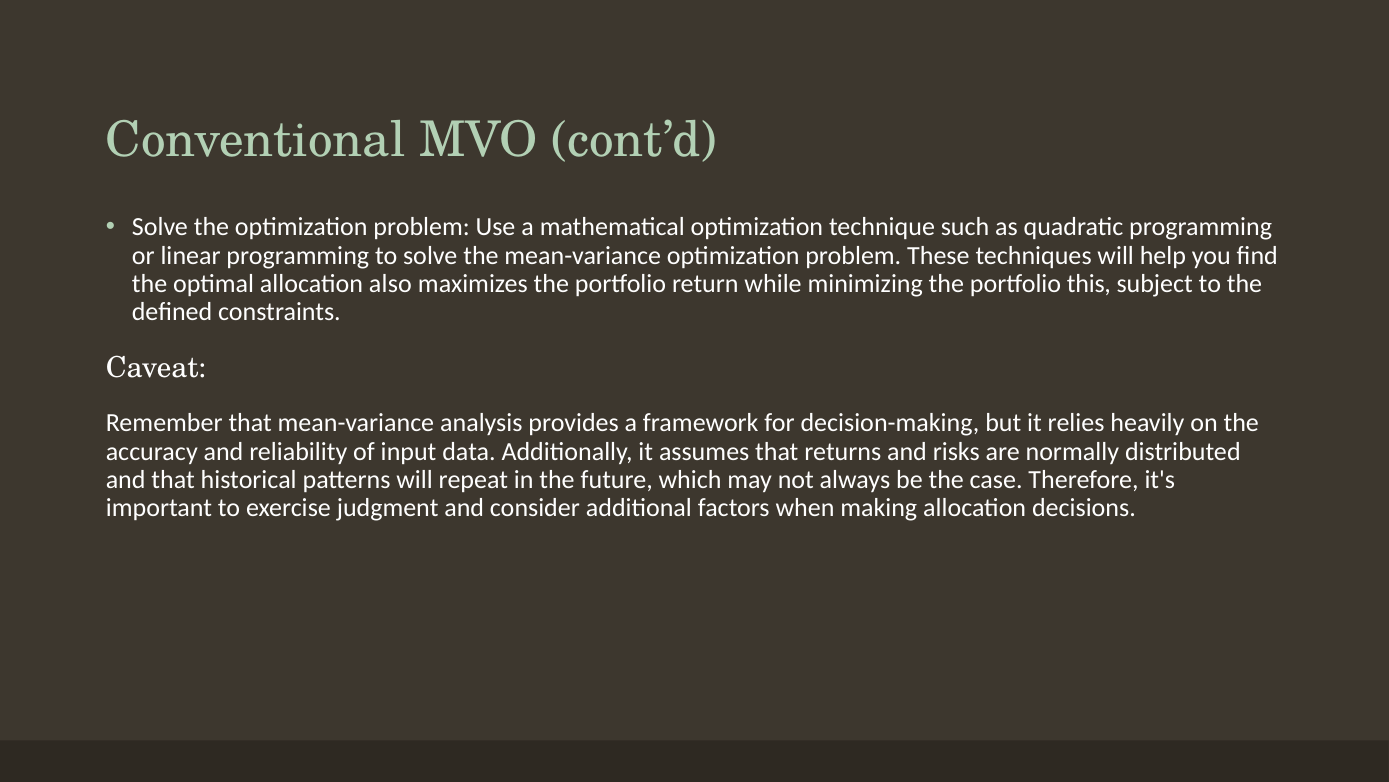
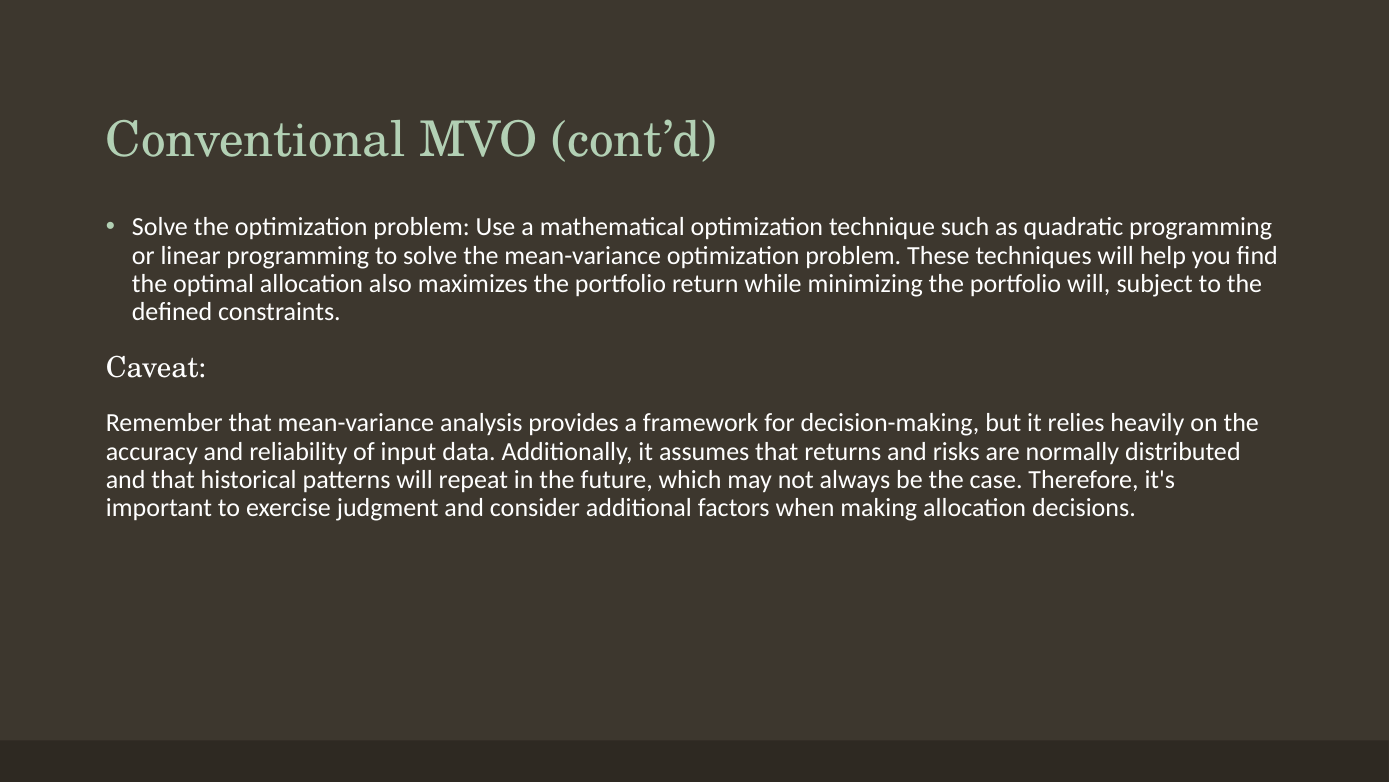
portfolio this: this -> will
